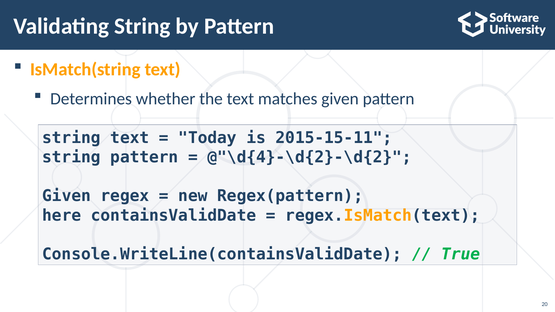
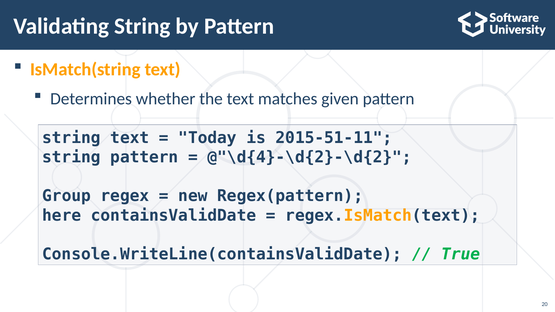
2015-15-11: 2015-15-11 -> 2015-51-11
Given at (67, 196): Given -> Group
